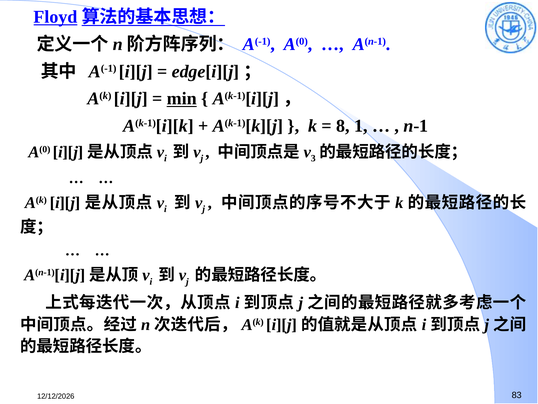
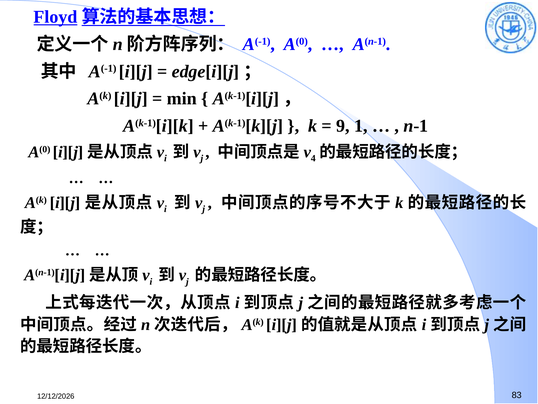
min underline: present -> none
8: 8 -> 9
3: 3 -> 4
